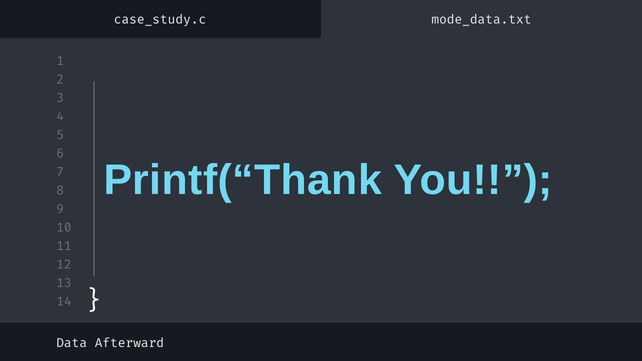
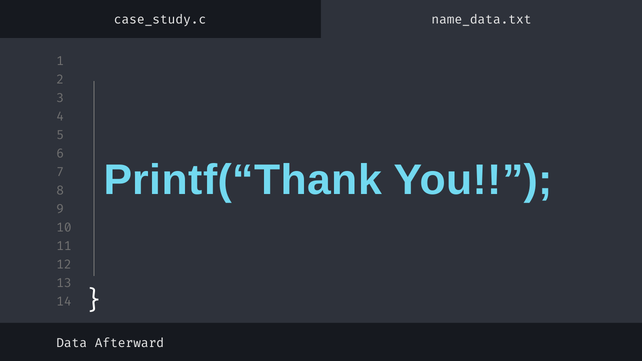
mode_data.txt: mode_data.txt -> name_data.txt
